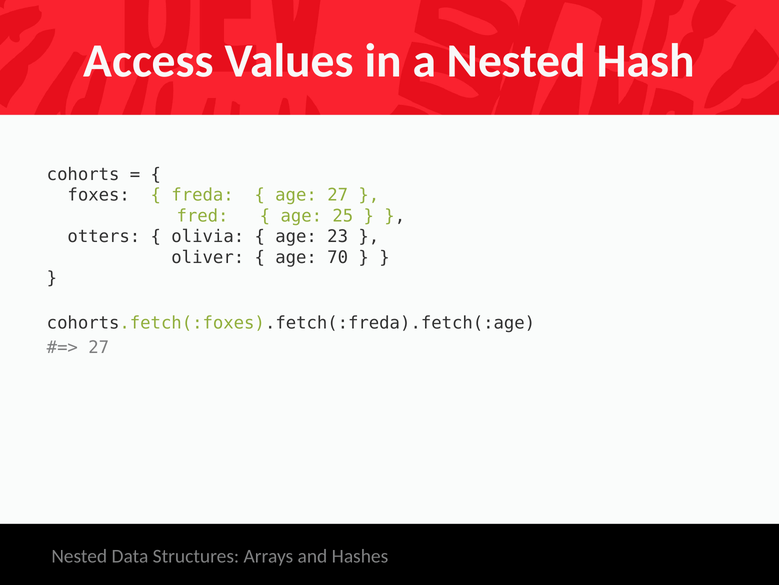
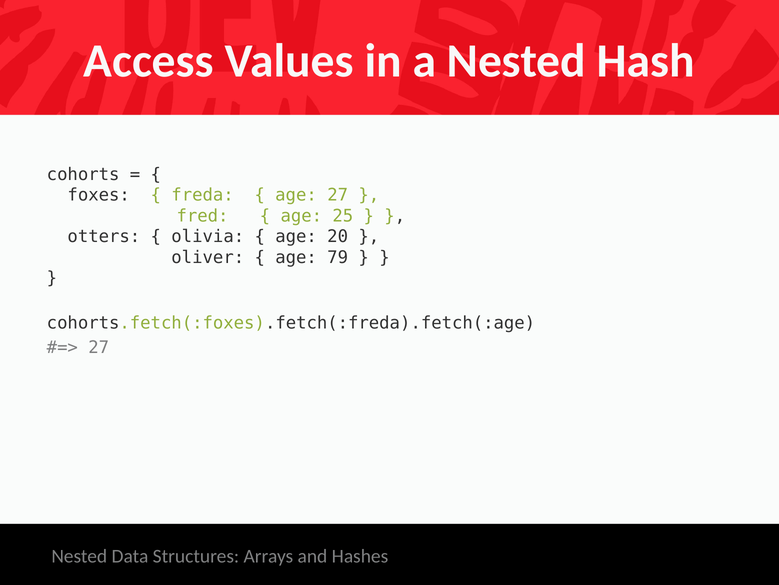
23: 23 -> 20
70: 70 -> 79
